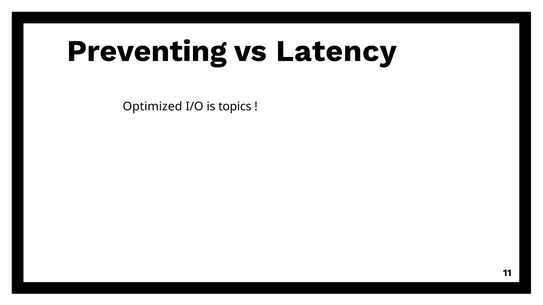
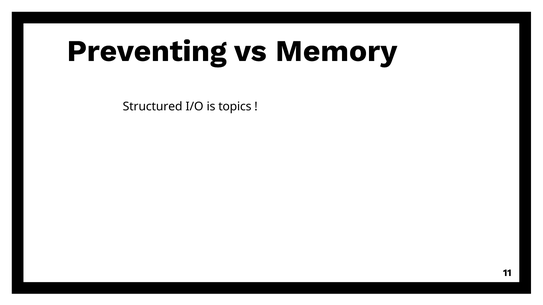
Latency: Latency -> Memory
Optimized: Optimized -> Structured
